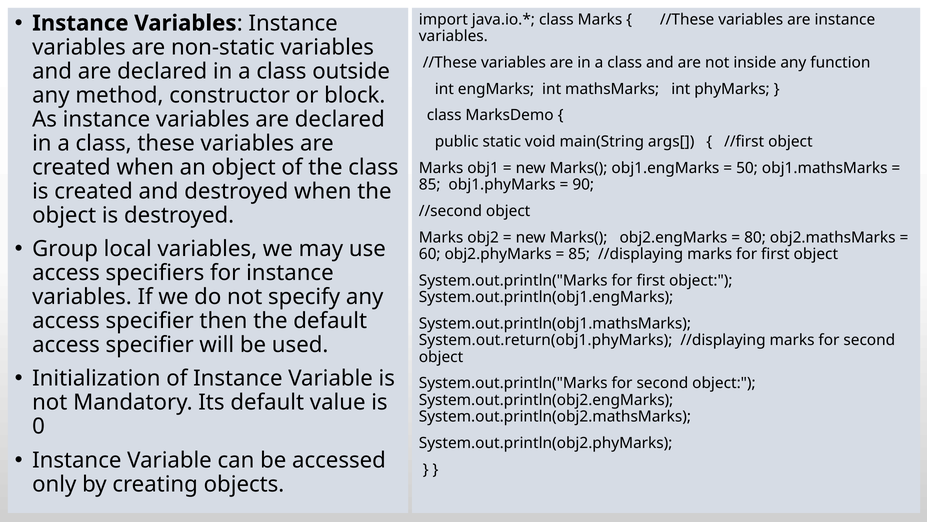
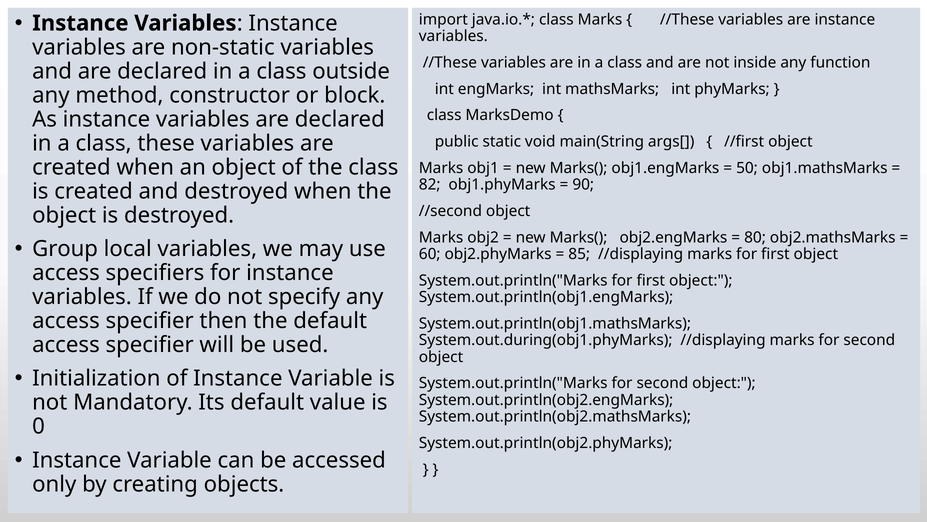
85 at (430, 185): 85 -> 82
System.out.return(obj1.phyMarks: System.out.return(obj1.phyMarks -> System.out.during(obj1.phyMarks
